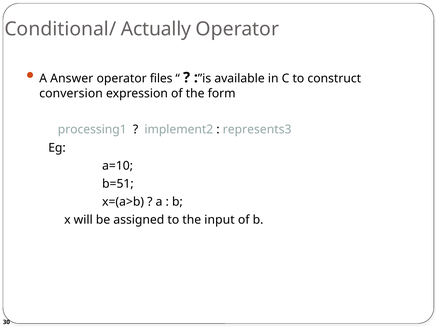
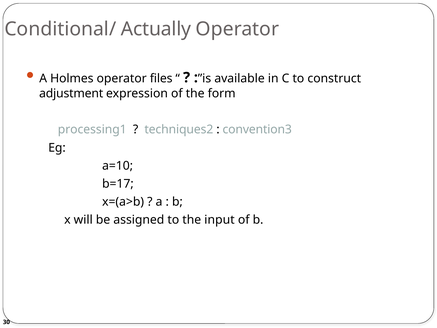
Answer: Answer -> Holmes
conversion: conversion -> adjustment
implement2: implement2 -> techniques2
represents3: represents3 -> convention3
b=51: b=51 -> b=17
